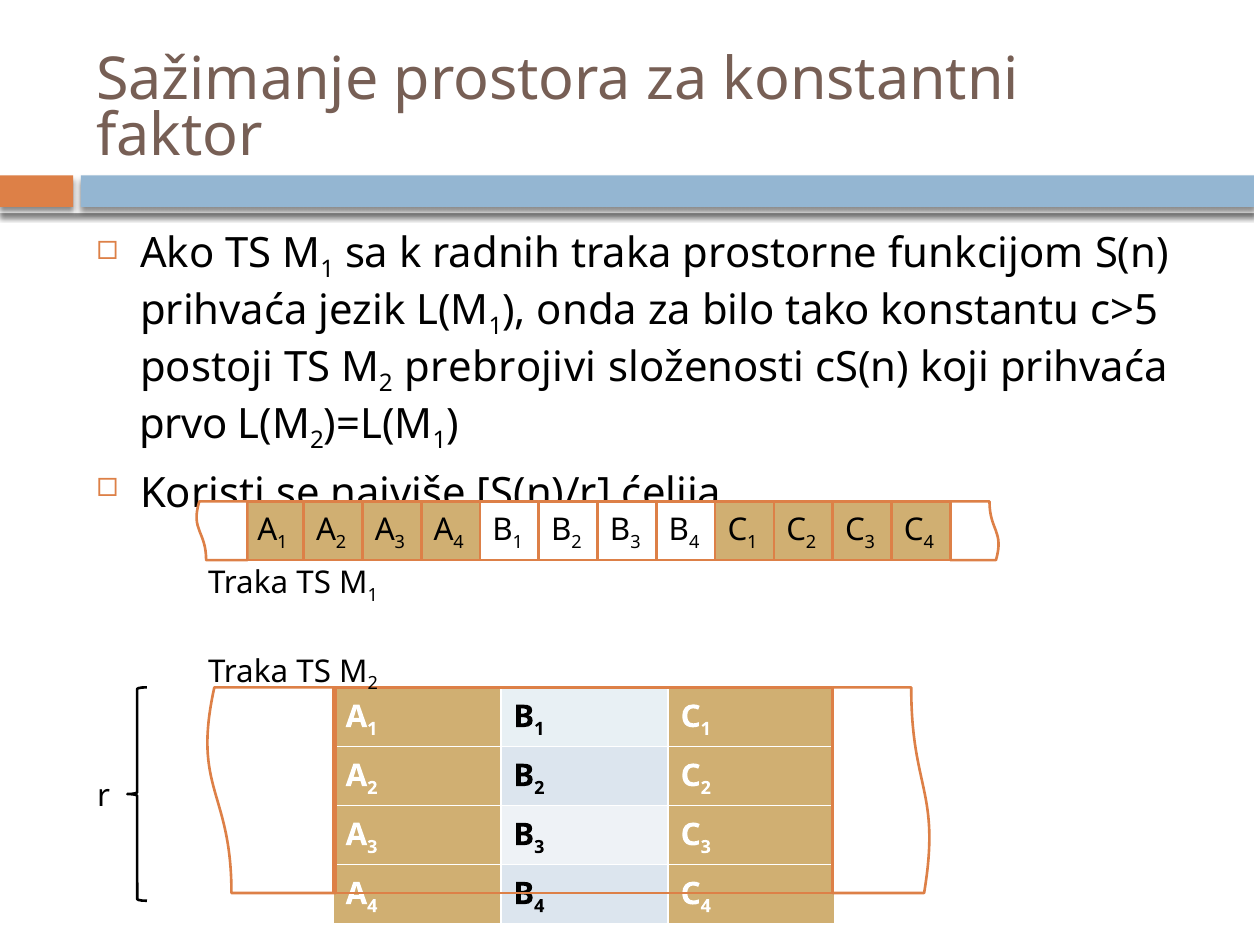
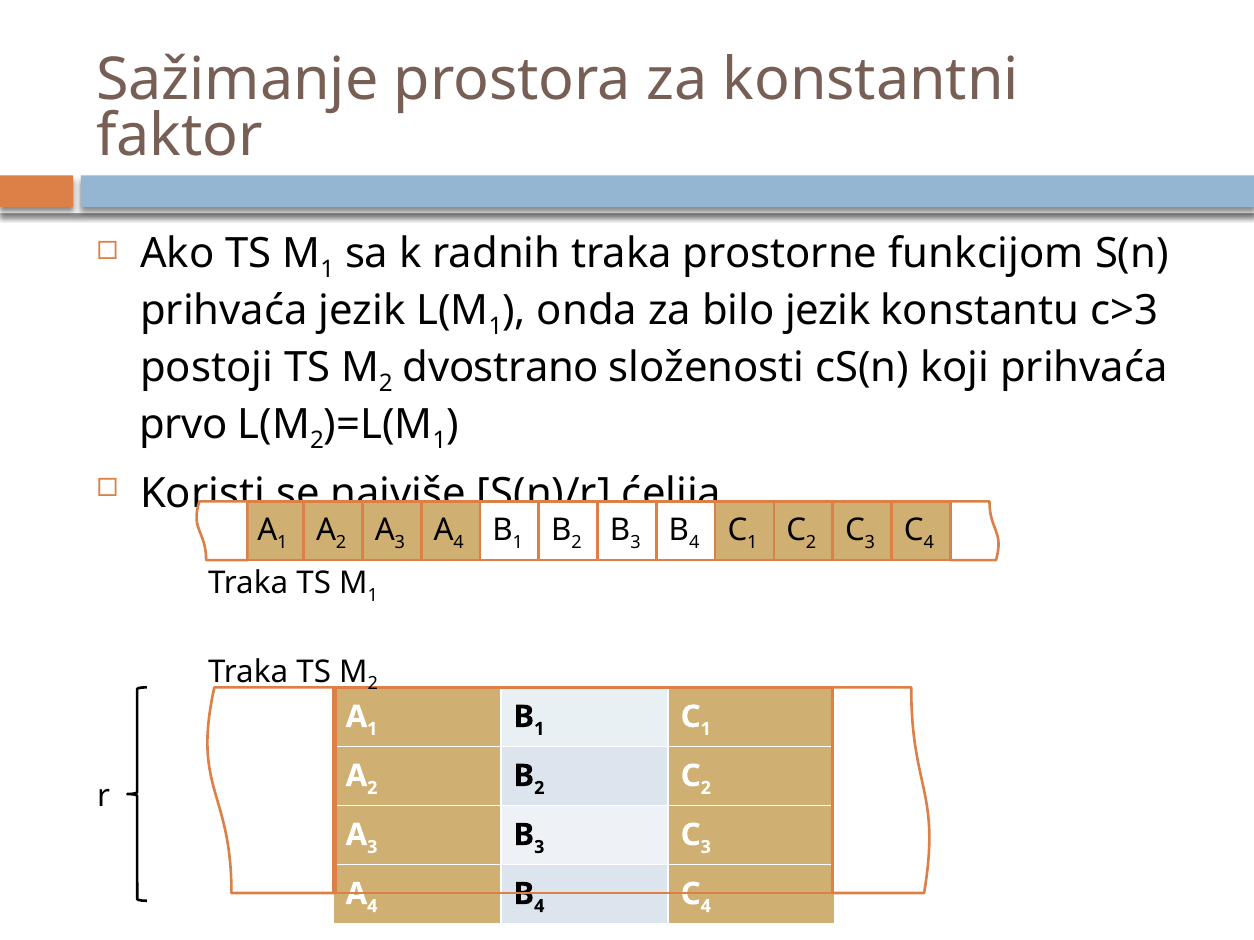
bilo tako: tako -> jezik
c>5: c>5 -> c>3
prebrojivi: prebrojivi -> dvostrano
